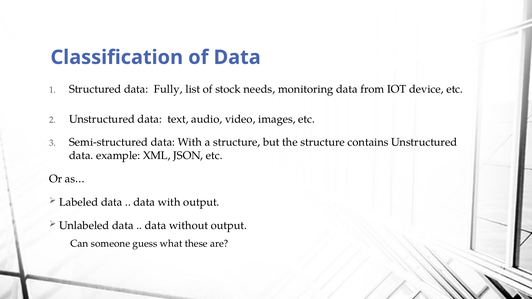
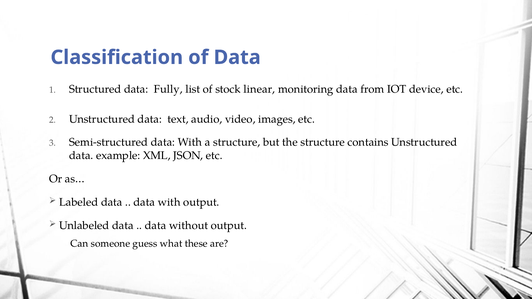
needs: needs -> linear
